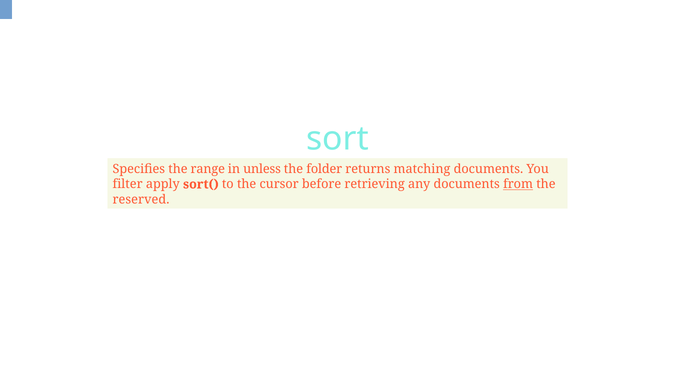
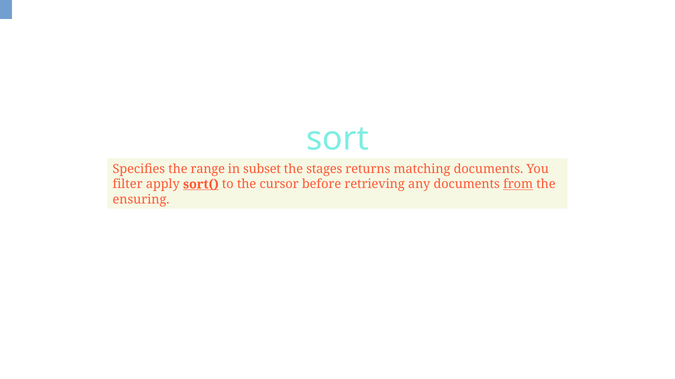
unless: unless -> subset
folder: folder -> stages
sort( underline: none -> present
reserved: reserved -> ensuring
